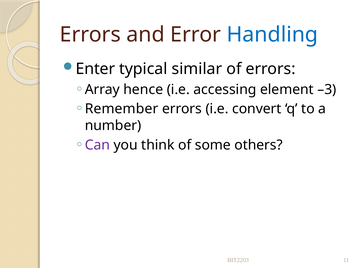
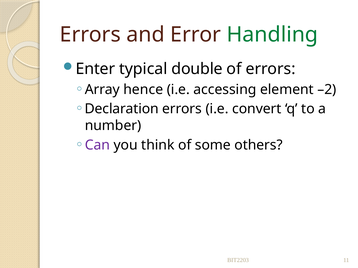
Handling colour: blue -> green
similar: similar -> double
–3: –3 -> –2
Remember: Remember -> Declaration
